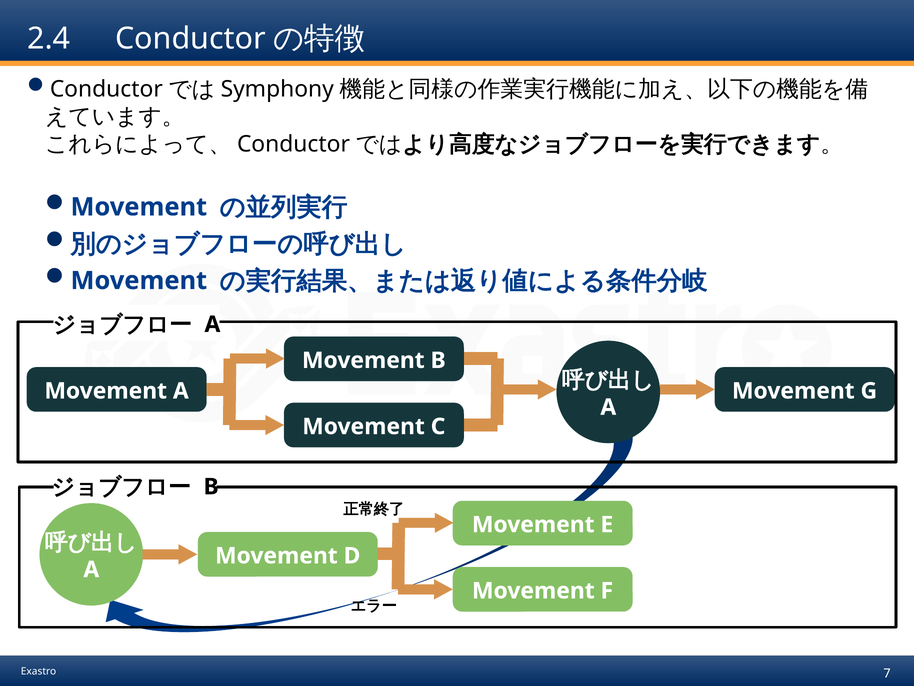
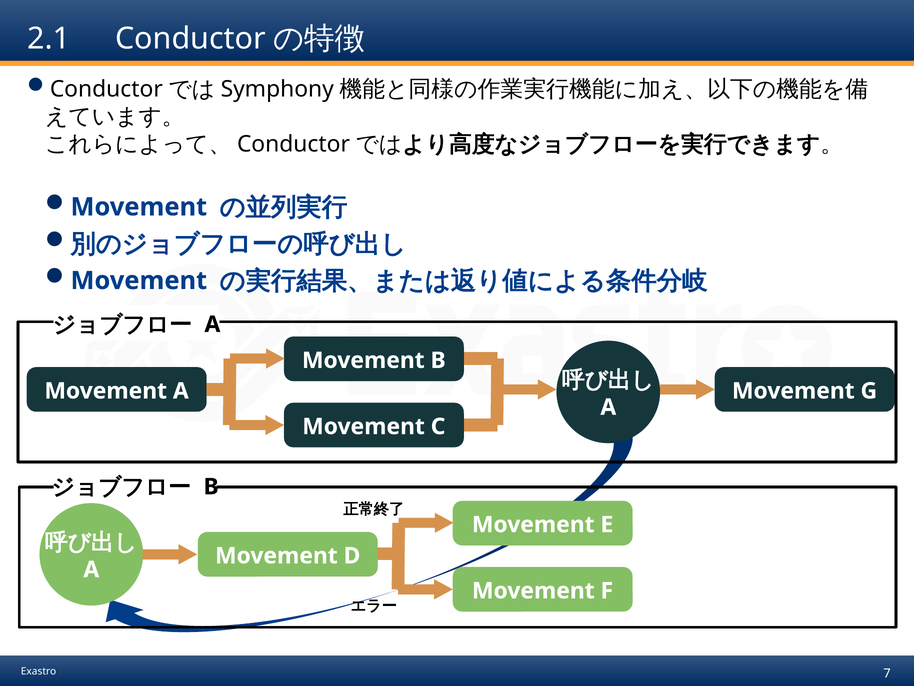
2.4: 2.4 -> 2.1
